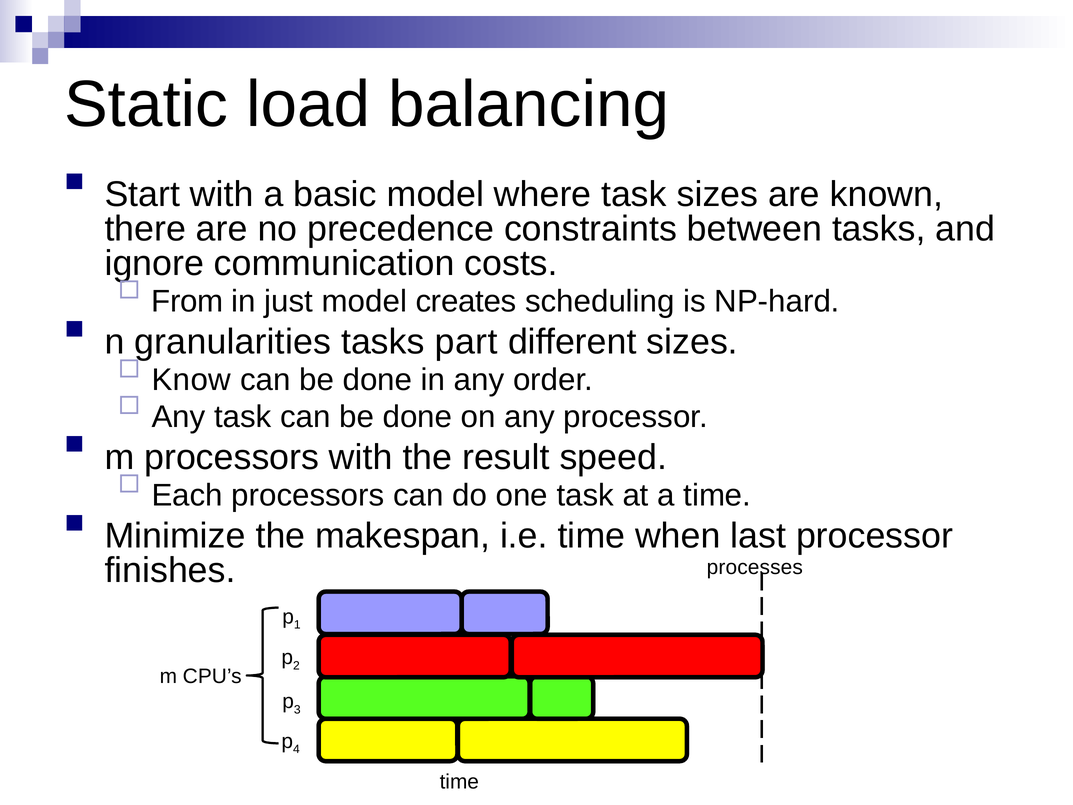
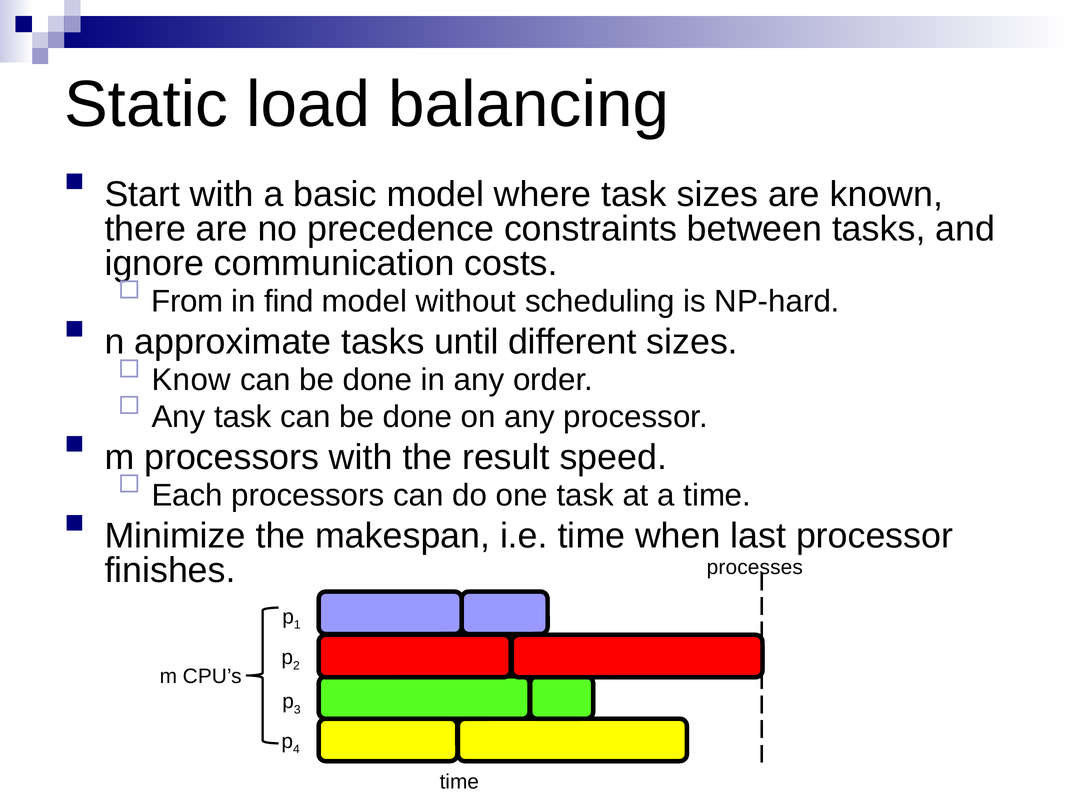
just: just -> find
creates: creates -> without
granularities: granularities -> approximate
part: part -> until
